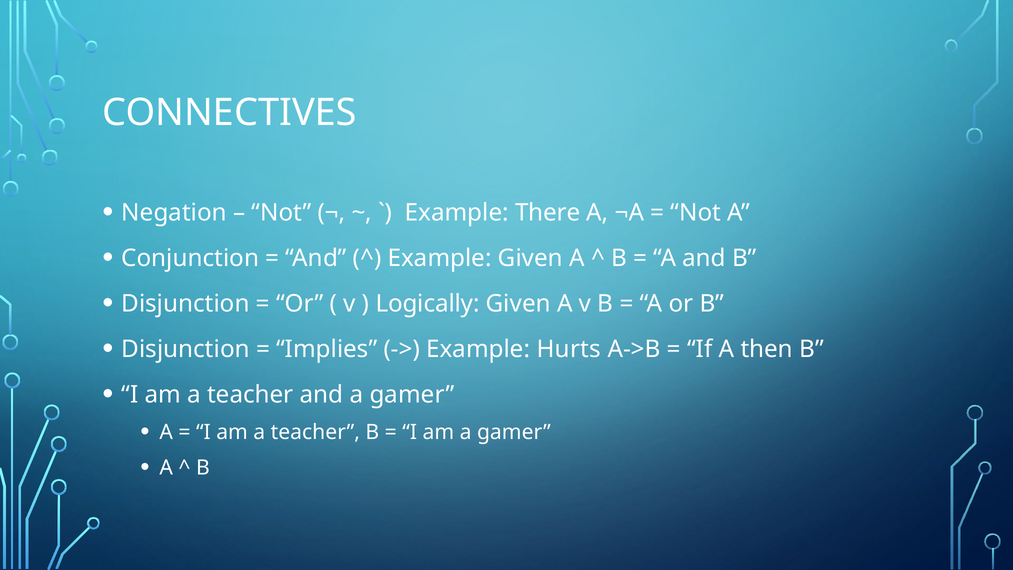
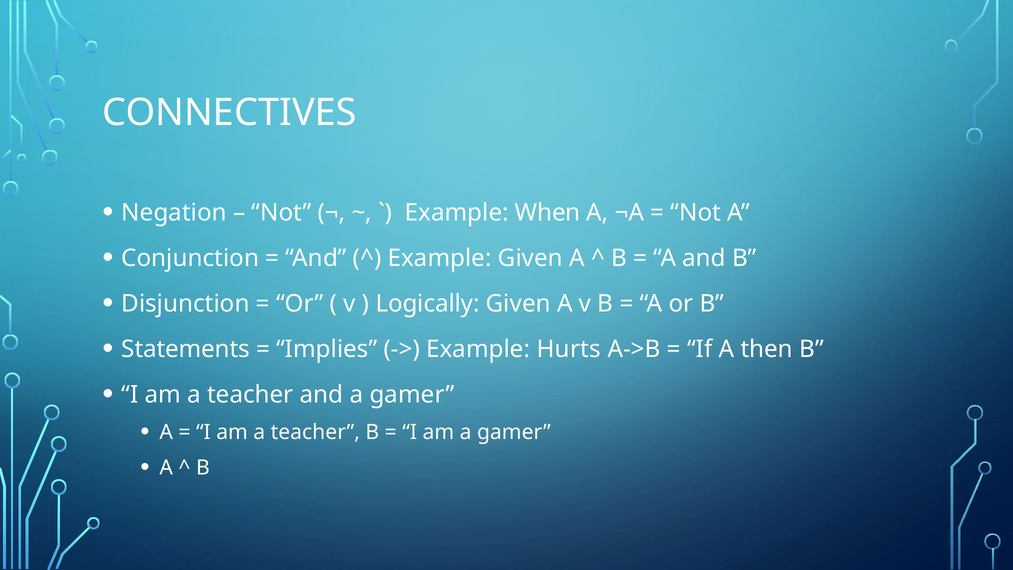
There: There -> When
Disjunction at (186, 349): Disjunction -> Statements
